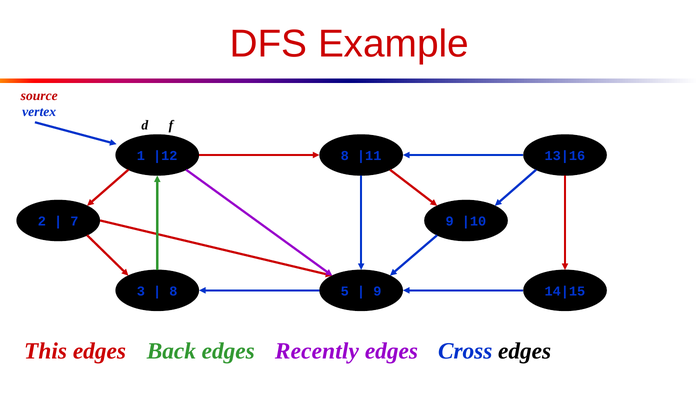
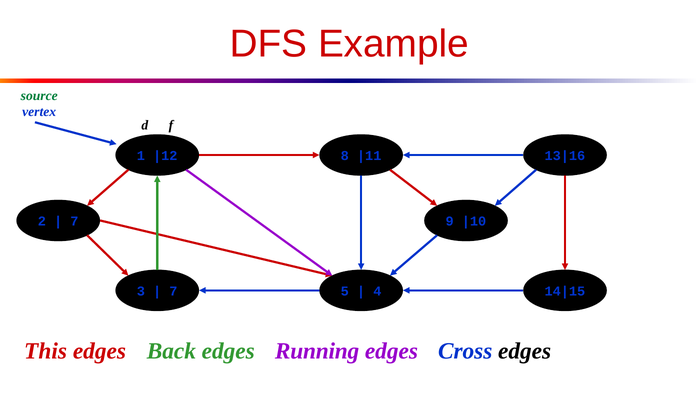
source colour: red -> green
8 at (173, 291): 8 -> 7
9 at (377, 291): 9 -> 4
Recently: Recently -> Running
